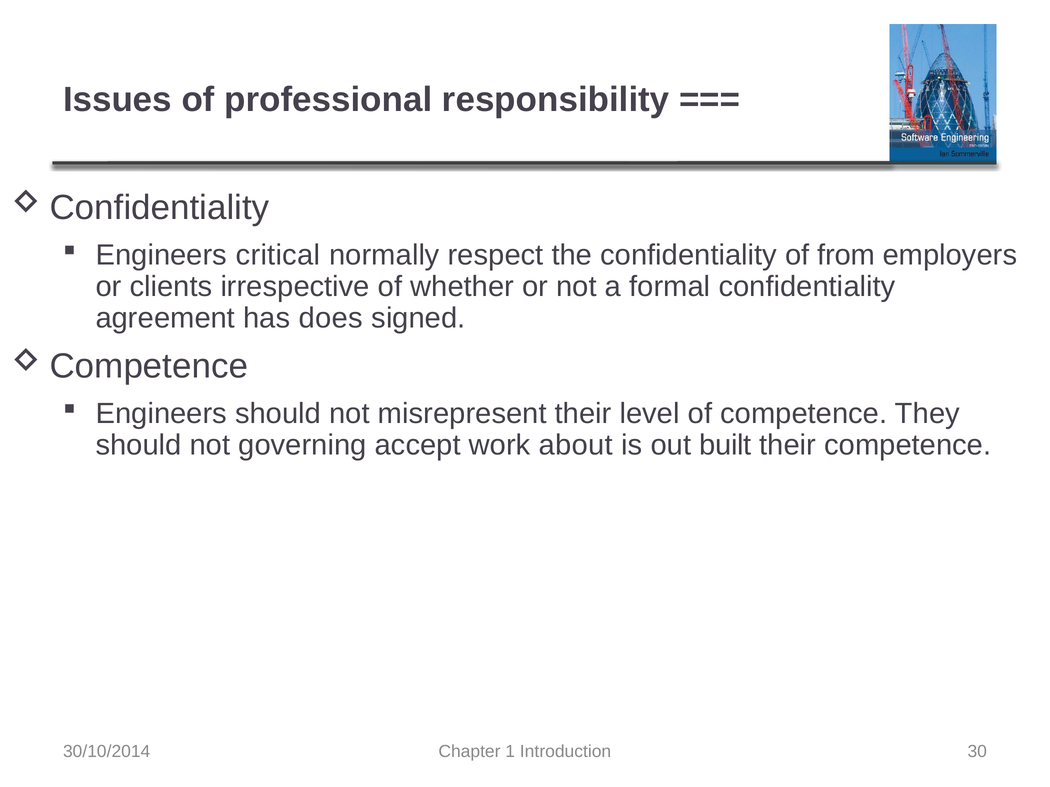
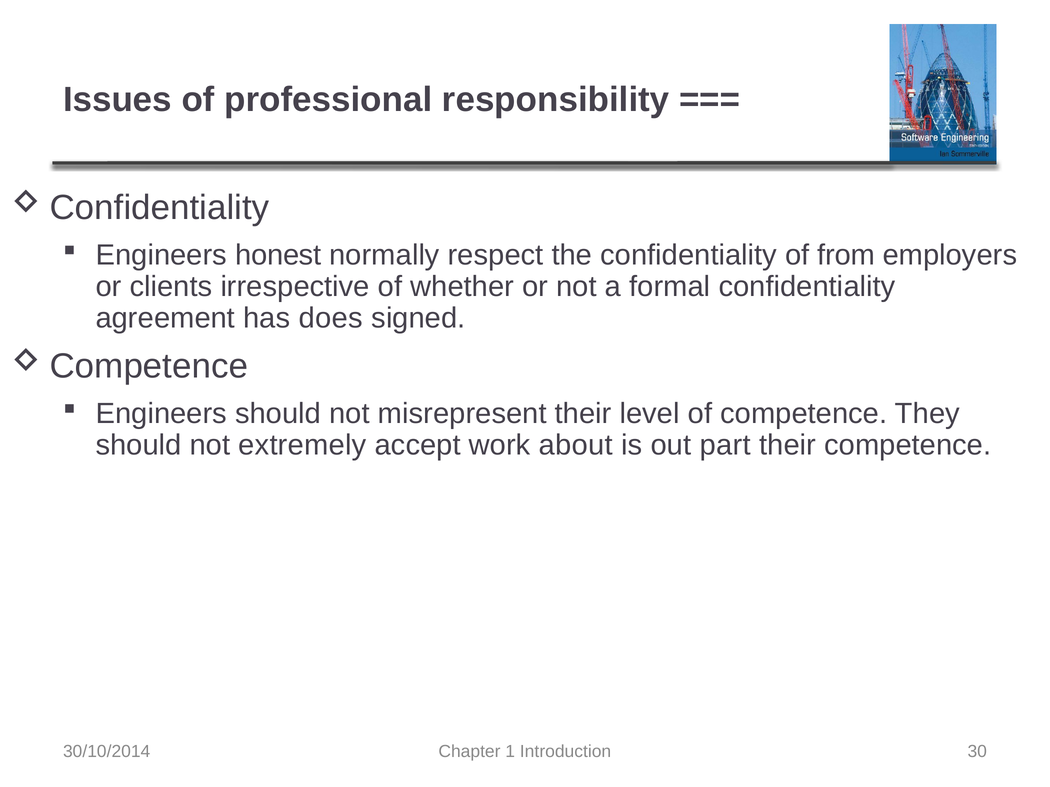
critical: critical -> honest
governing: governing -> extremely
built: built -> part
